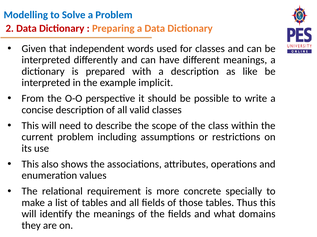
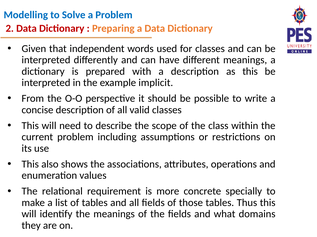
as like: like -> this
